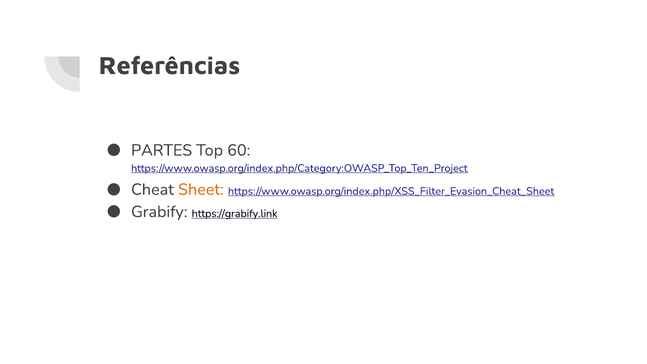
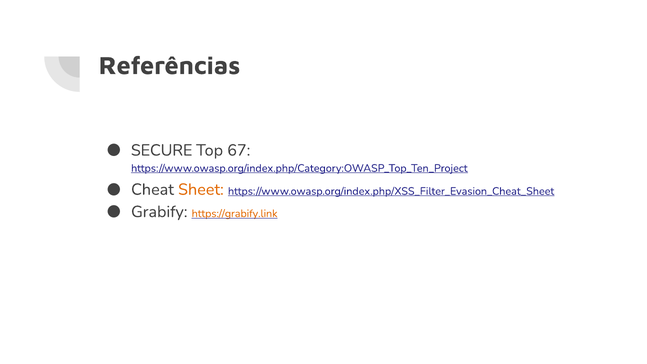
PARTES: PARTES -> SECURE
60: 60 -> 67
https://grabify.link colour: black -> orange
